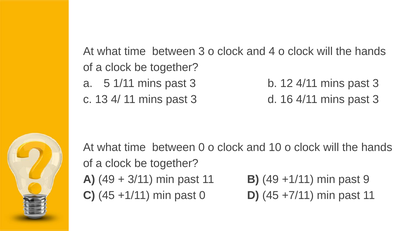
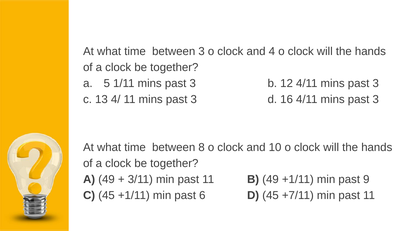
between 0: 0 -> 8
past 0: 0 -> 6
